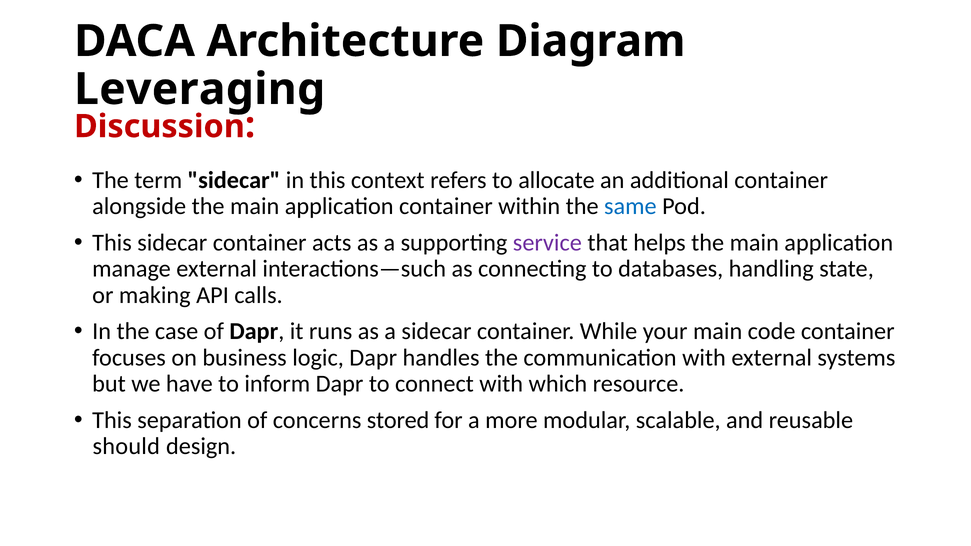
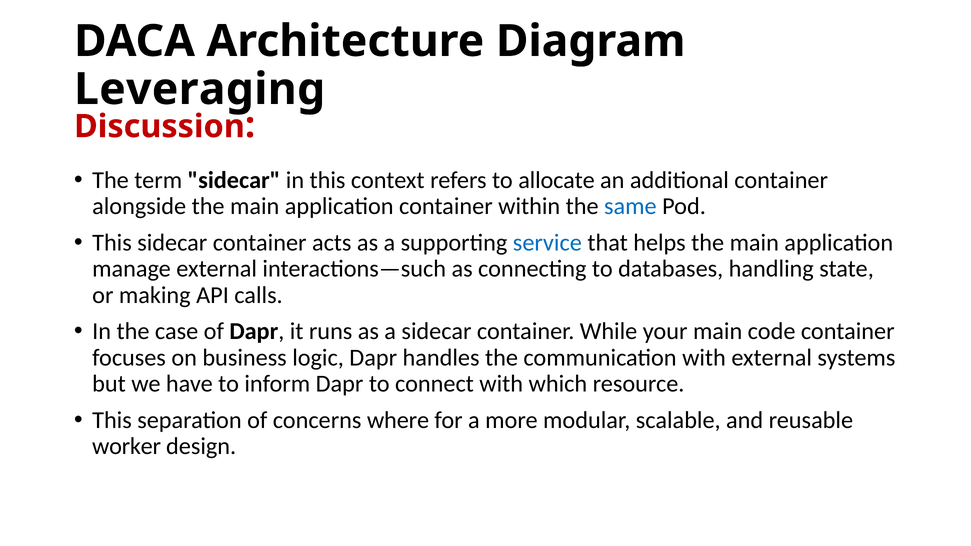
service colour: purple -> blue
stored: stored -> where
should: should -> worker
